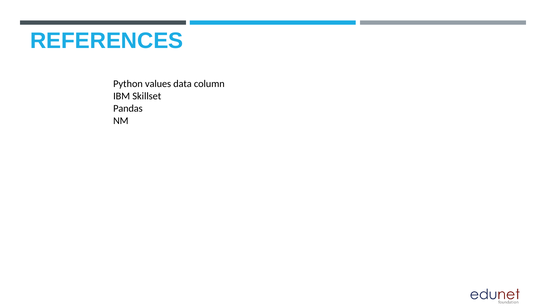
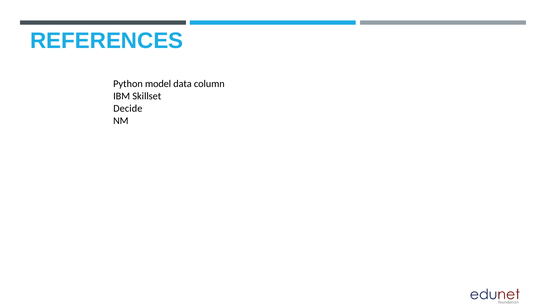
values: values -> model
Pandas: Pandas -> Decide
